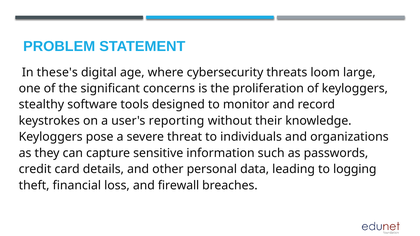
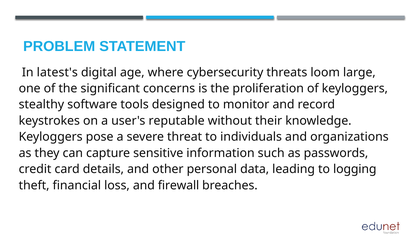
these's: these's -> latest's
reporting: reporting -> reputable
